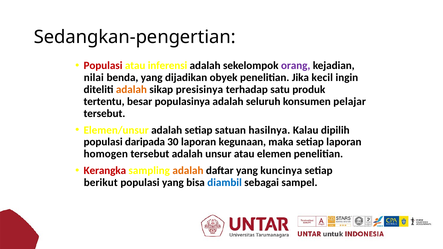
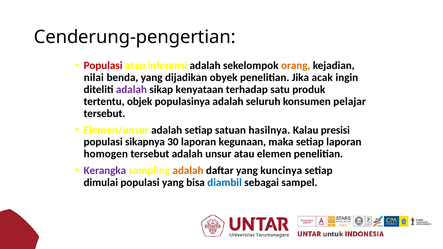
Sedangkan-pengertian: Sedangkan-pengertian -> Cenderung-pengertian
orang colour: purple -> orange
kecil: kecil -> acak
adalah at (131, 90) colour: orange -> purple
presisinya: presisinya -> kenyataan
besar: besar -> objek
dipilih: dipilih -> presisi
daripada: daripada -> sikapnya
Kerangka colour: red -> purple
berikut: berikut -> dimulai
